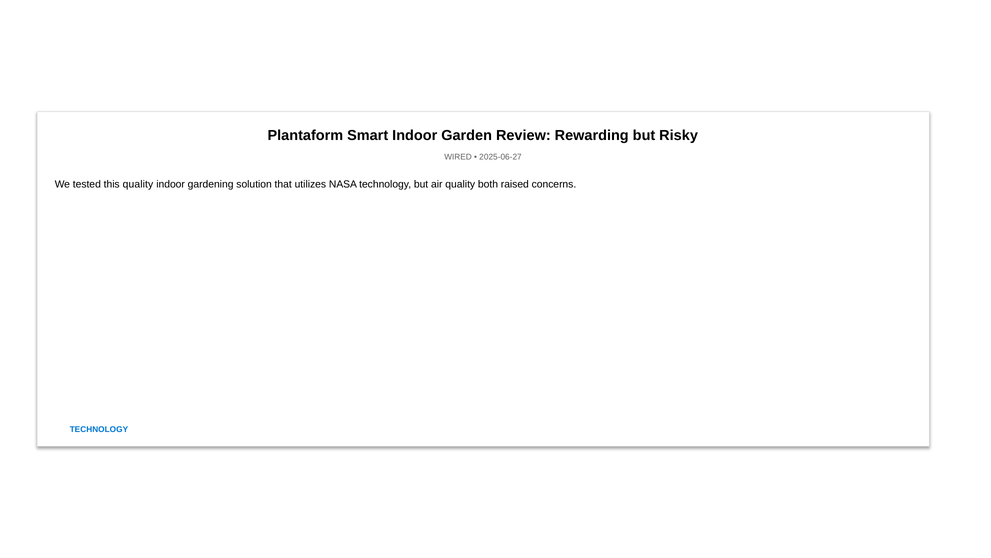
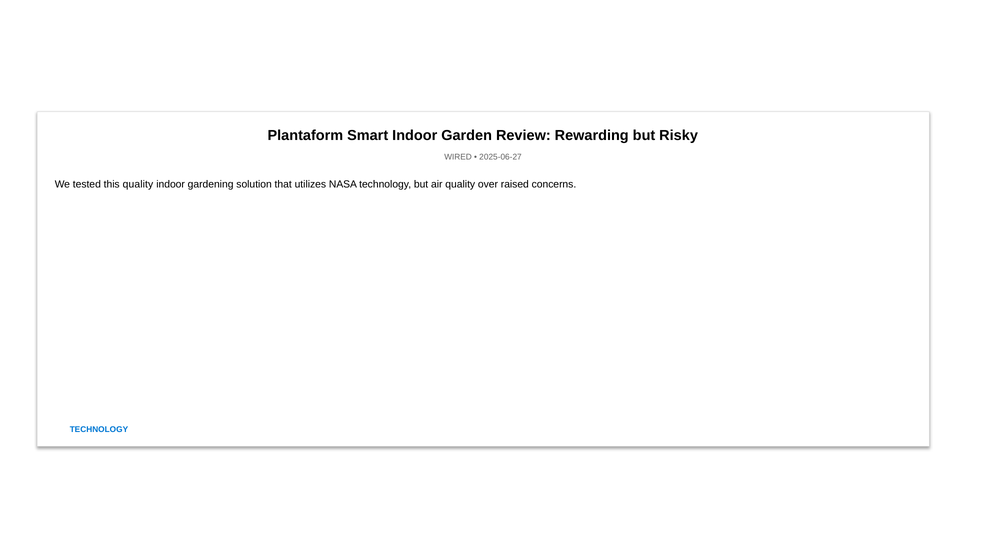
both: both -> over
